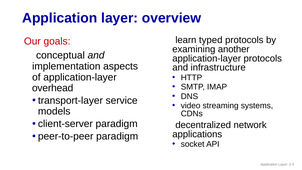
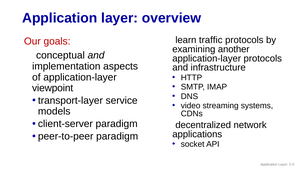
typed: typed -> traffic
overhead: overhead -> viewpoint
